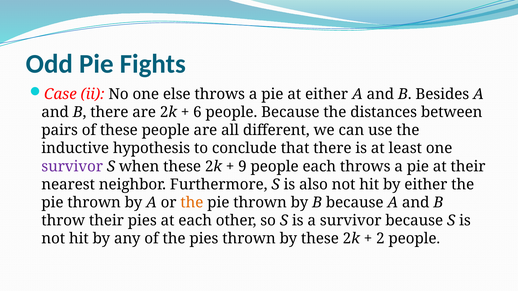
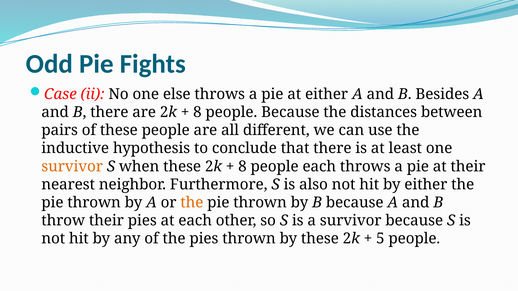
6 at (197, 112): 6 -> 8
survivor at (72, 167) colour: purple -> orange
9 at (242, 167): 9 -> 8
2: 2 -> 5
